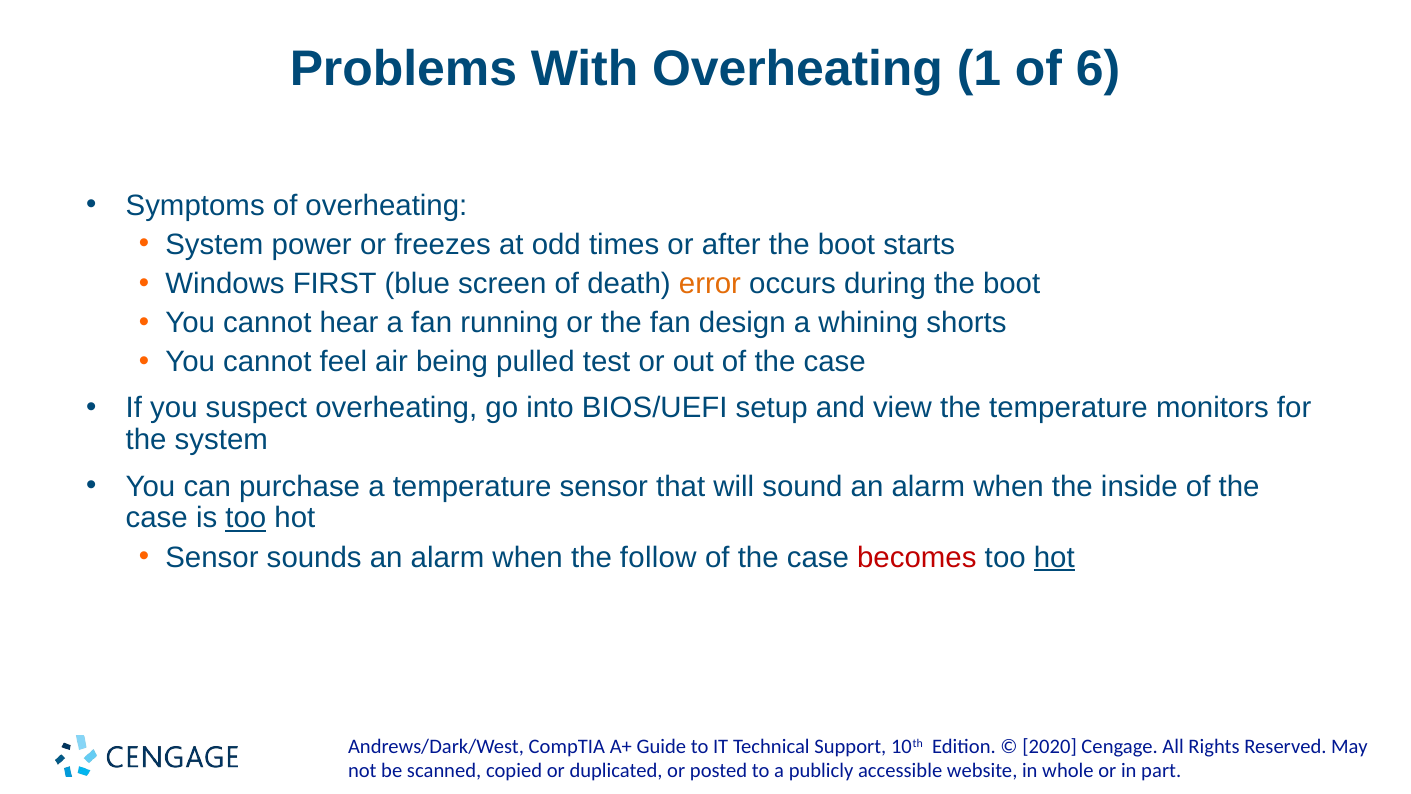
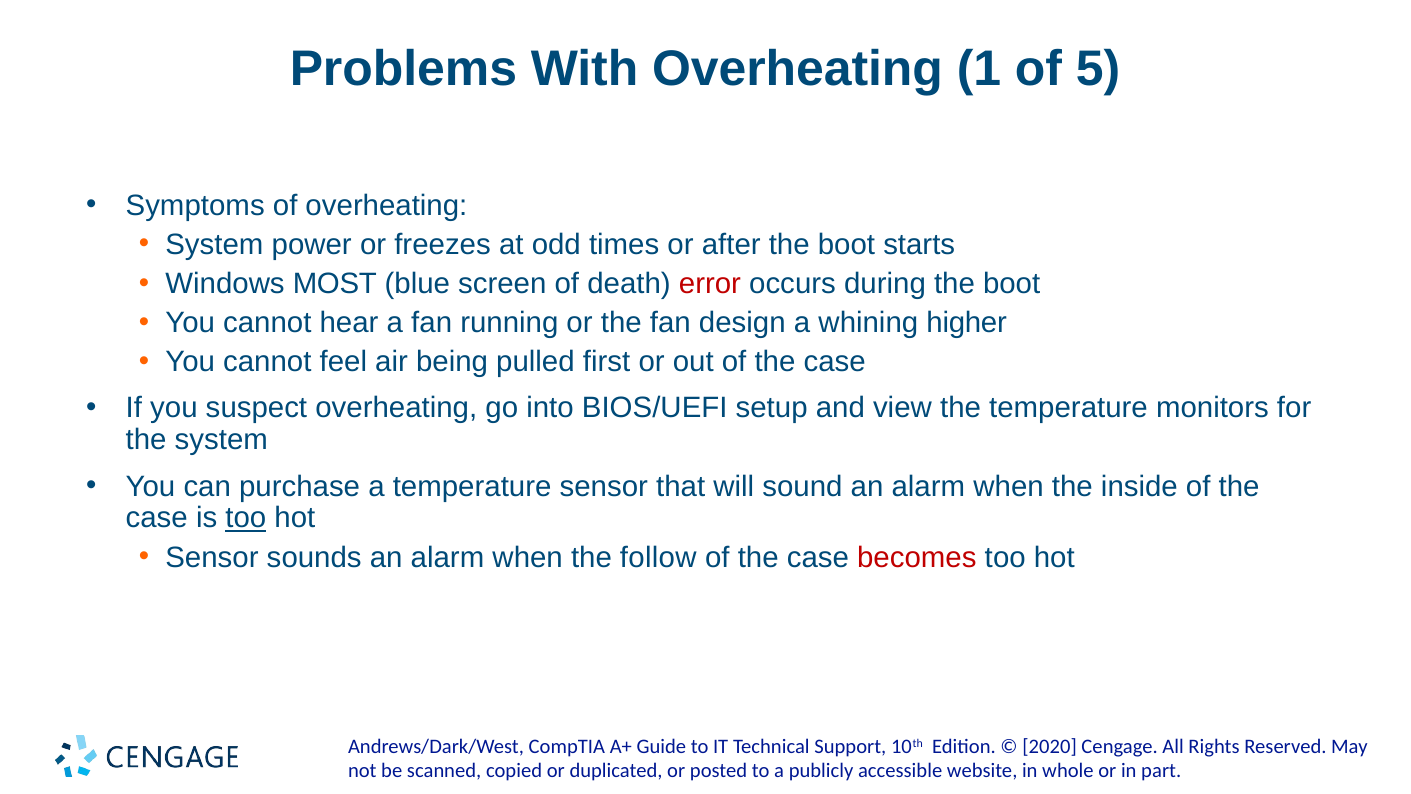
6: 6 -> 5
FIRST: FIRST -> MOST
error colour: orange -> red
shorts: shorts -> higher
test: test -> first
hot at (1054, 557) underline: present -> none
